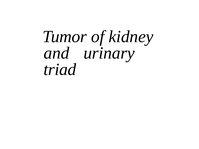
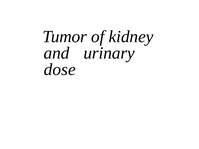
triad: triad -> dose
